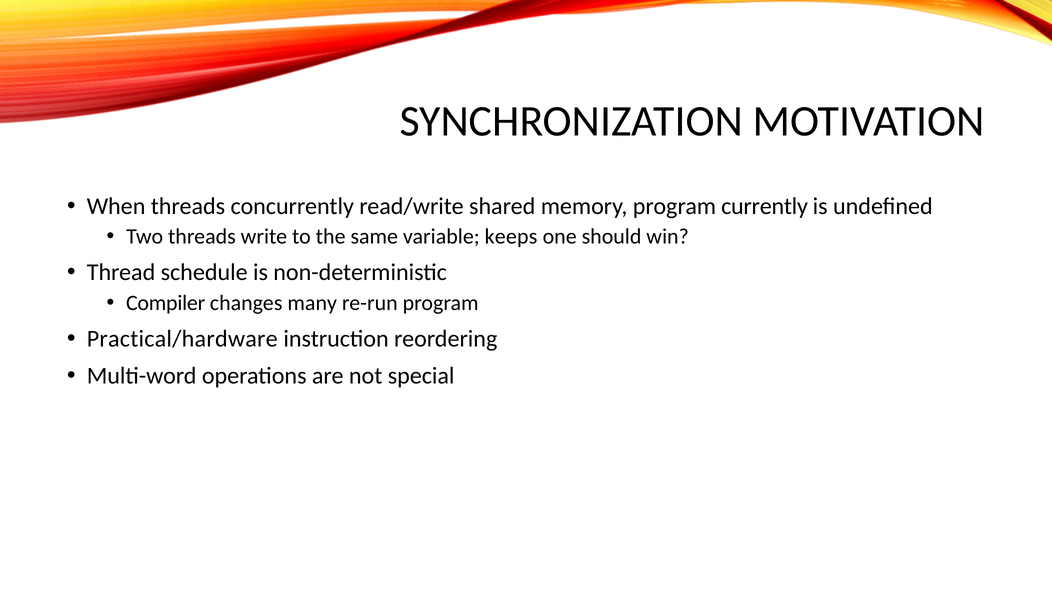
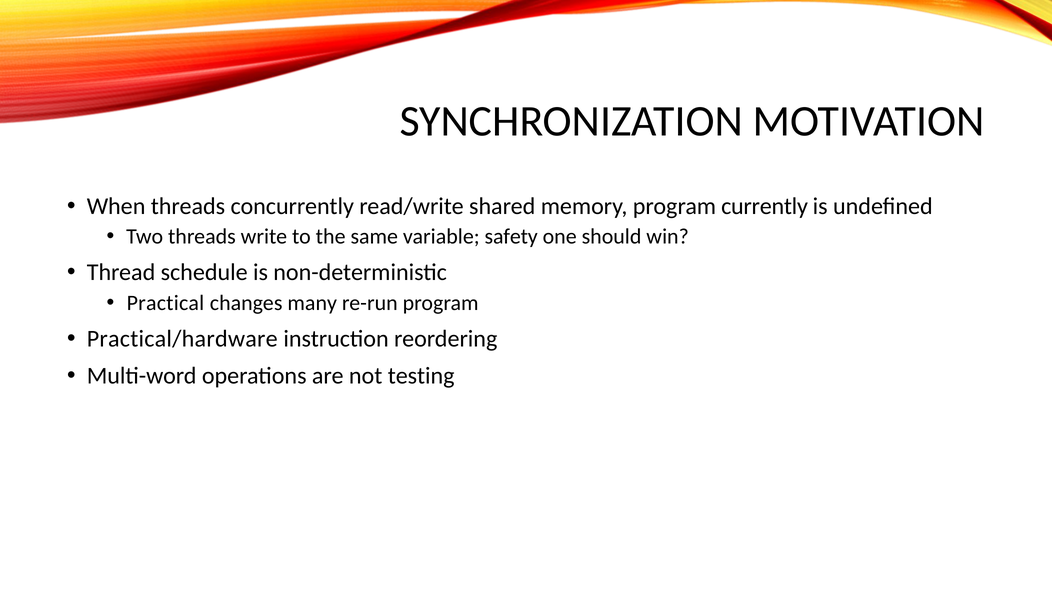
keeps: keeps -> safety
Compiler: Compiler -> Practical
special: special -> testing
